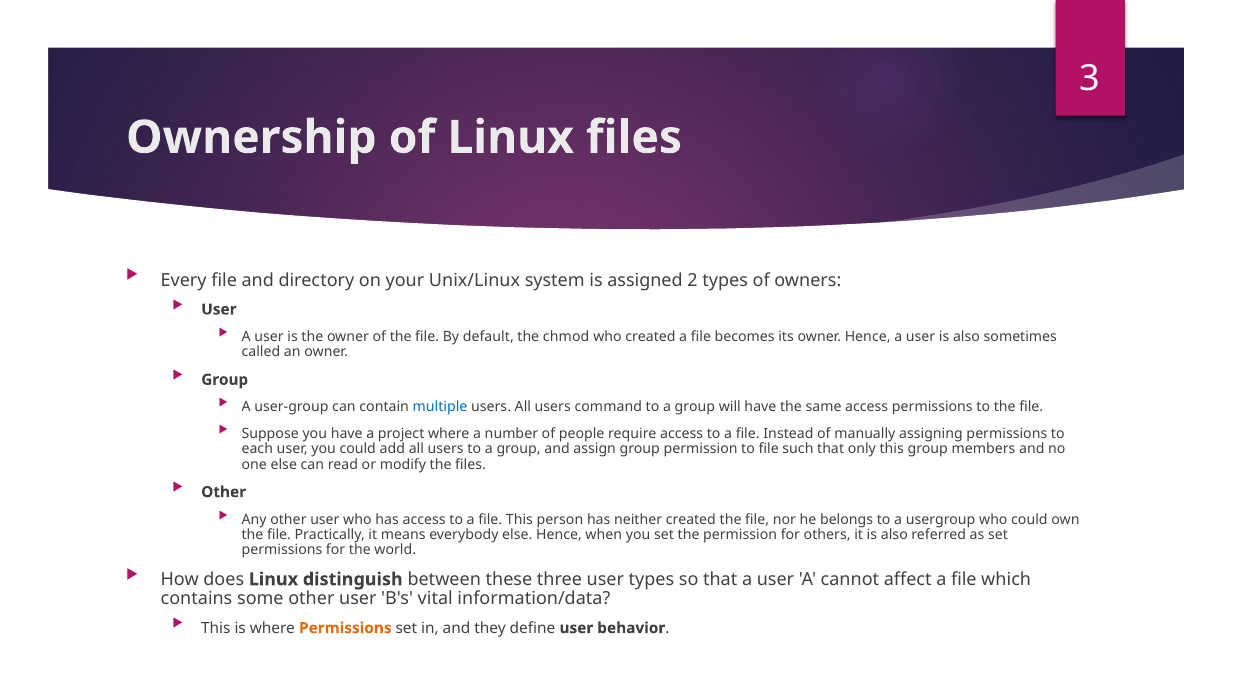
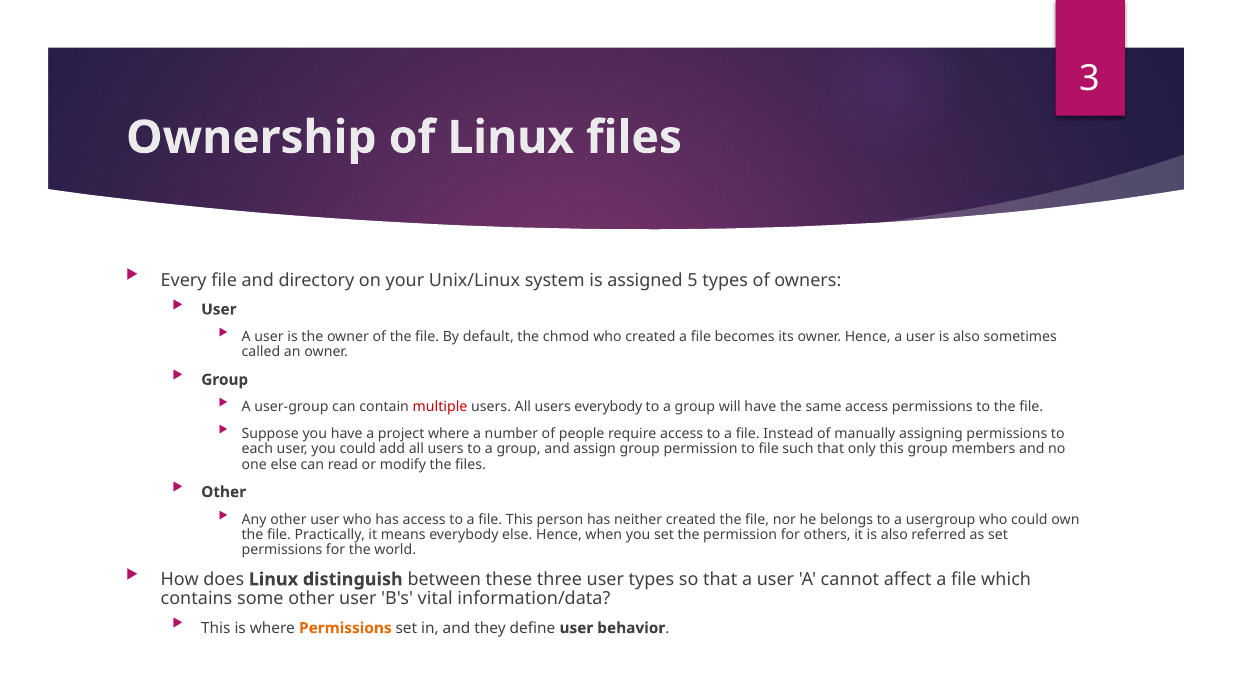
2: 2 -> 5
multiple colour: blue -> red
users command: command -> everybody
